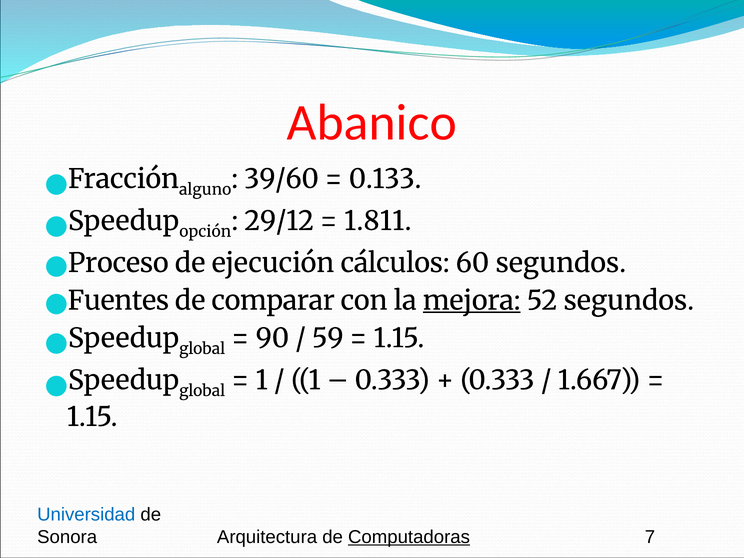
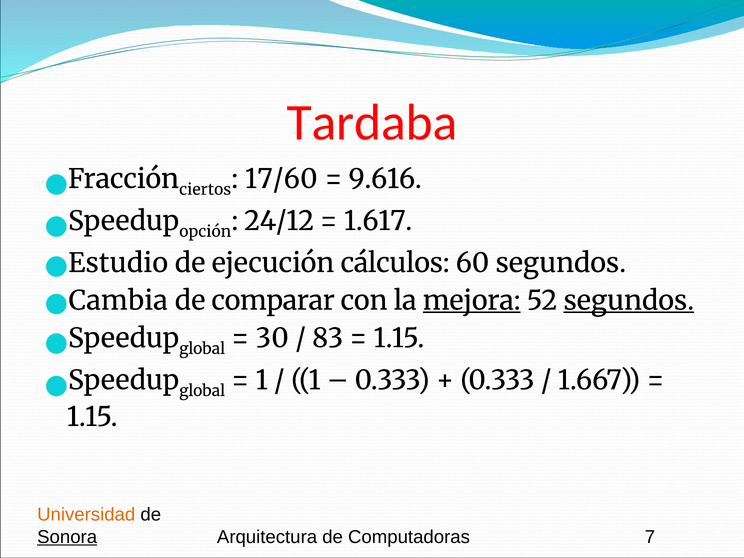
Abanico: Abanico -> Tardaba
alguno: alguno -> ciertos
39/60: 39/60 -> 17/60
0.133: 0.133 -> 9.616
29/12: 29/12 -> 24/12
1.811: 1.811 -> 1.617
Proceso: Proceso -> Estudio
Fuentes: Fuentes -> Cambia
segundos at (629, 301) underline: none -> present
90: 90 -> 30
59: 59 -> 83
Universidad colour: blue -> orange
Sonora underline: none -> present
Computadoras underline: present -> none
